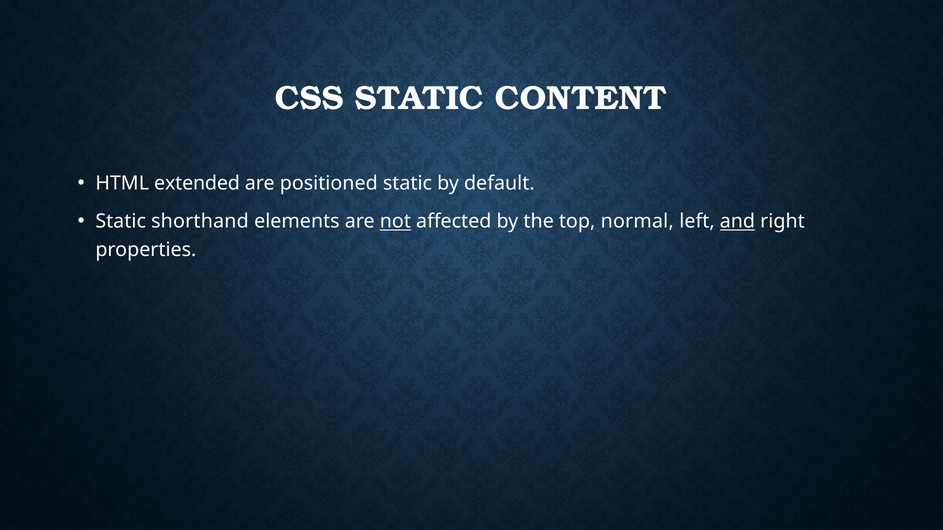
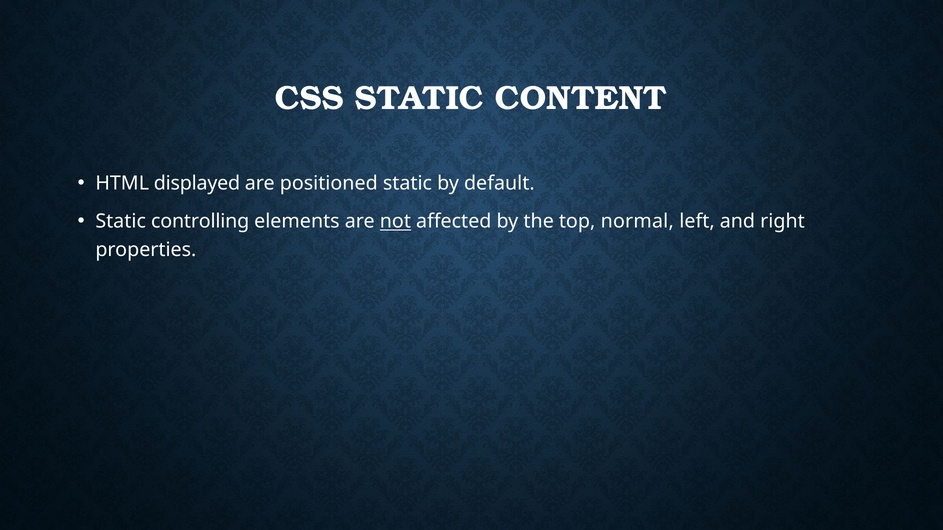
extended: extended -> displayed
shorthand: shorthand -> controlling
and underline: present -> none
